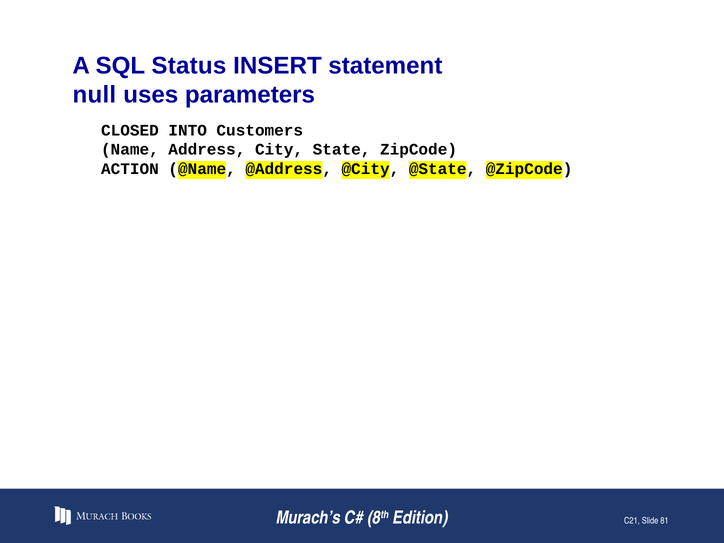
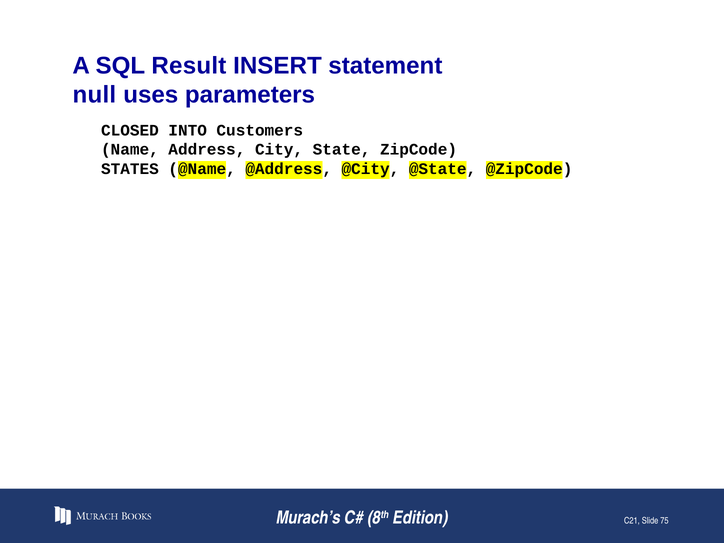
Status: Status -> Result
ACTION: ACTION -> STATES
81: 81 -> 75
